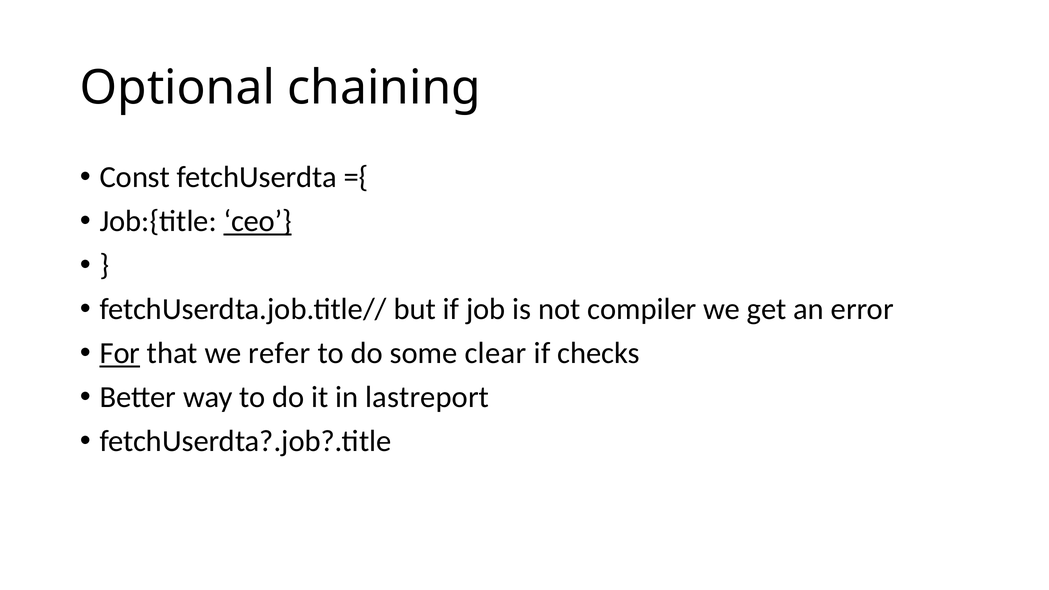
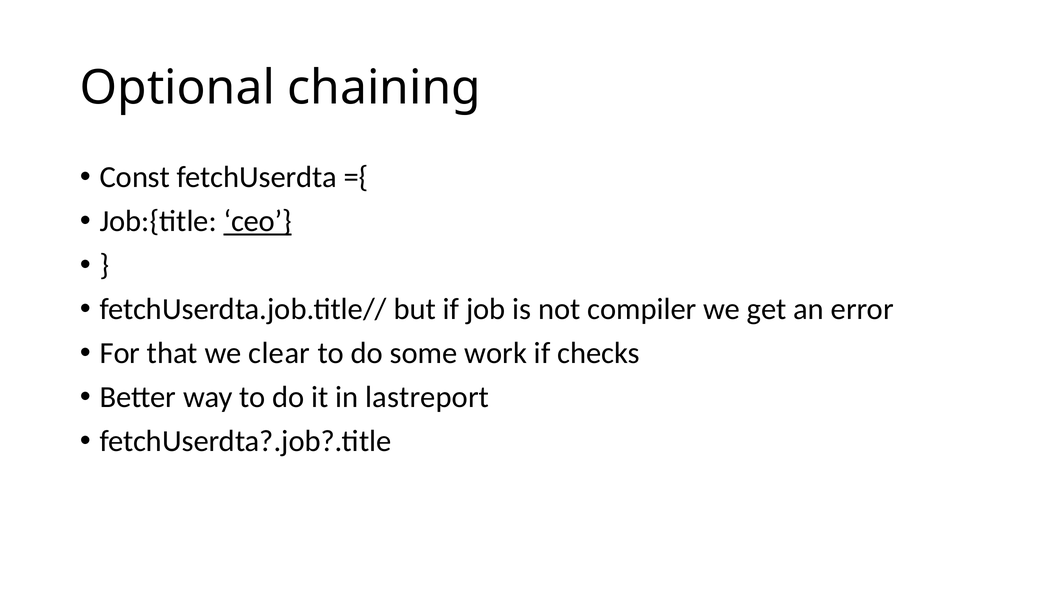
For underline: present -> none
refer: refer -> clear
clear: clear -> work
